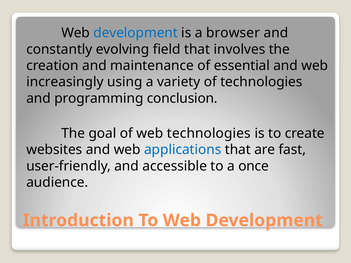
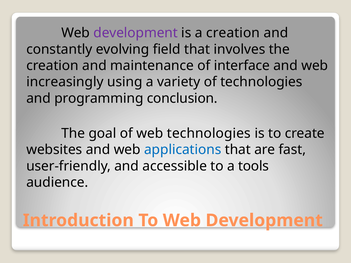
development at (136, 33) colour: blue -> purple
a browser: browser -> creation
essential: essential -> interface
once: once -> tools
